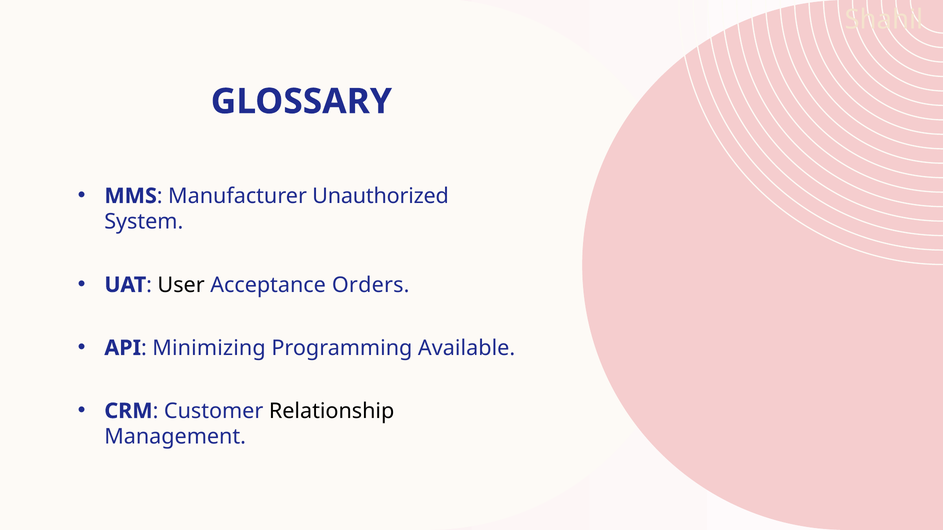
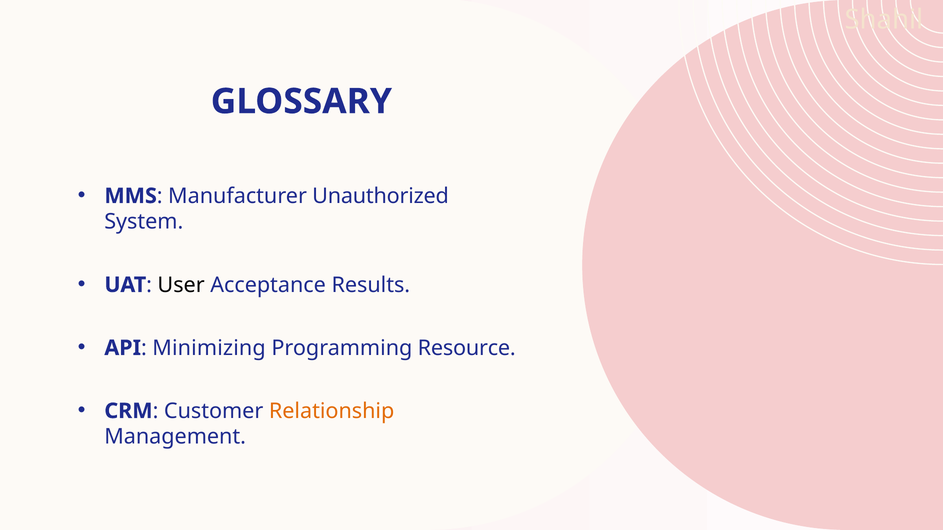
Orders: Orders -> Results
Available: Available -> Resource
Relationship colour: black -> orange
